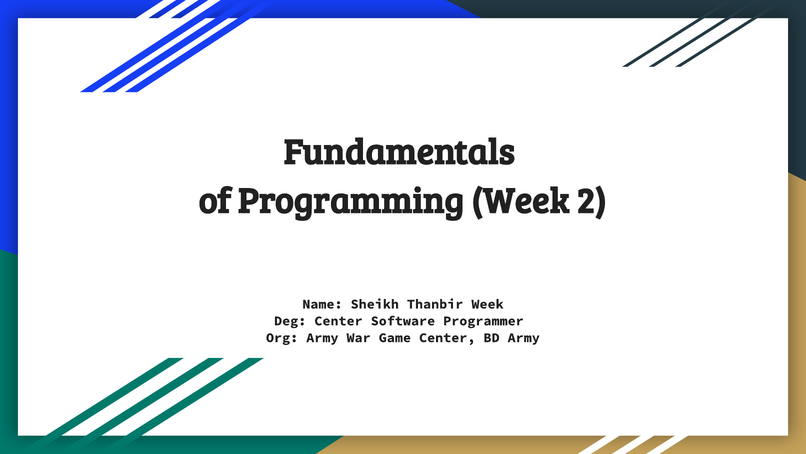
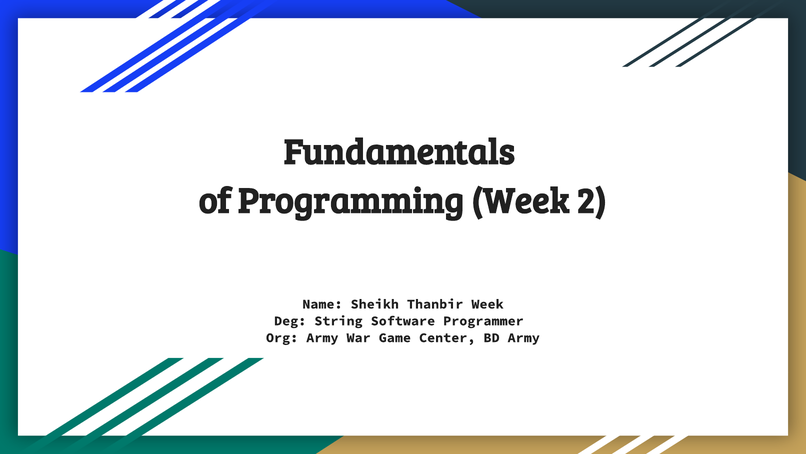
Deg Center: Center -> String
